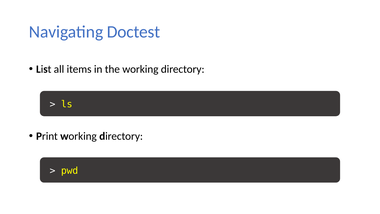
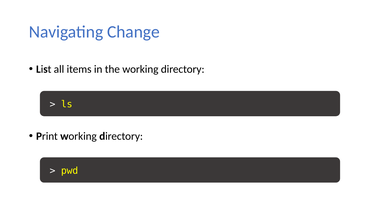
Doctest: Doctest -> Change
